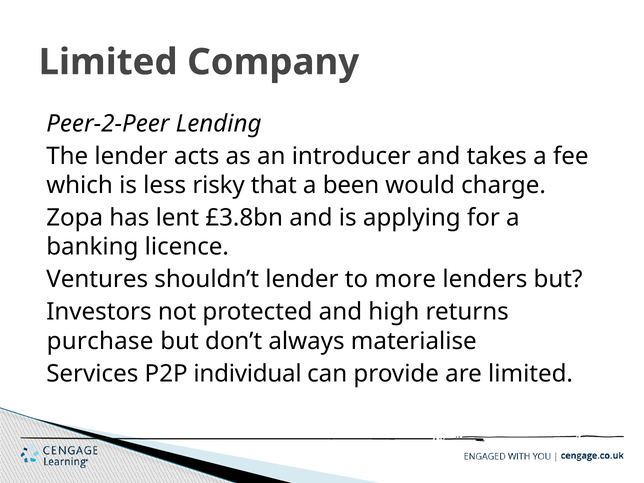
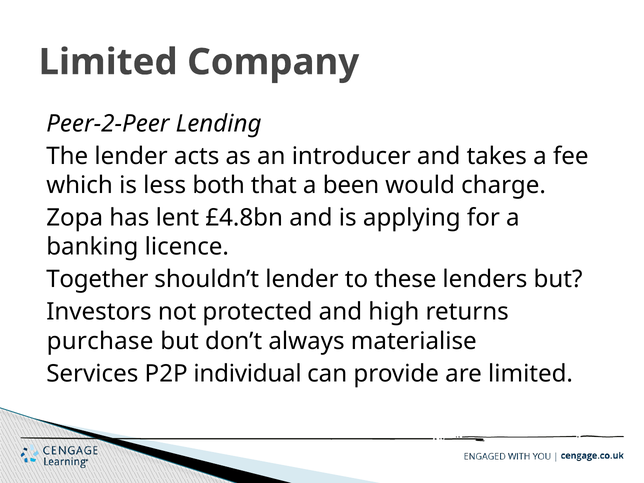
risky: risky -> both
£3.8bn: £3.8bn -> £4.8bn
Ventures: Ventures -> Together
more: more -> these
